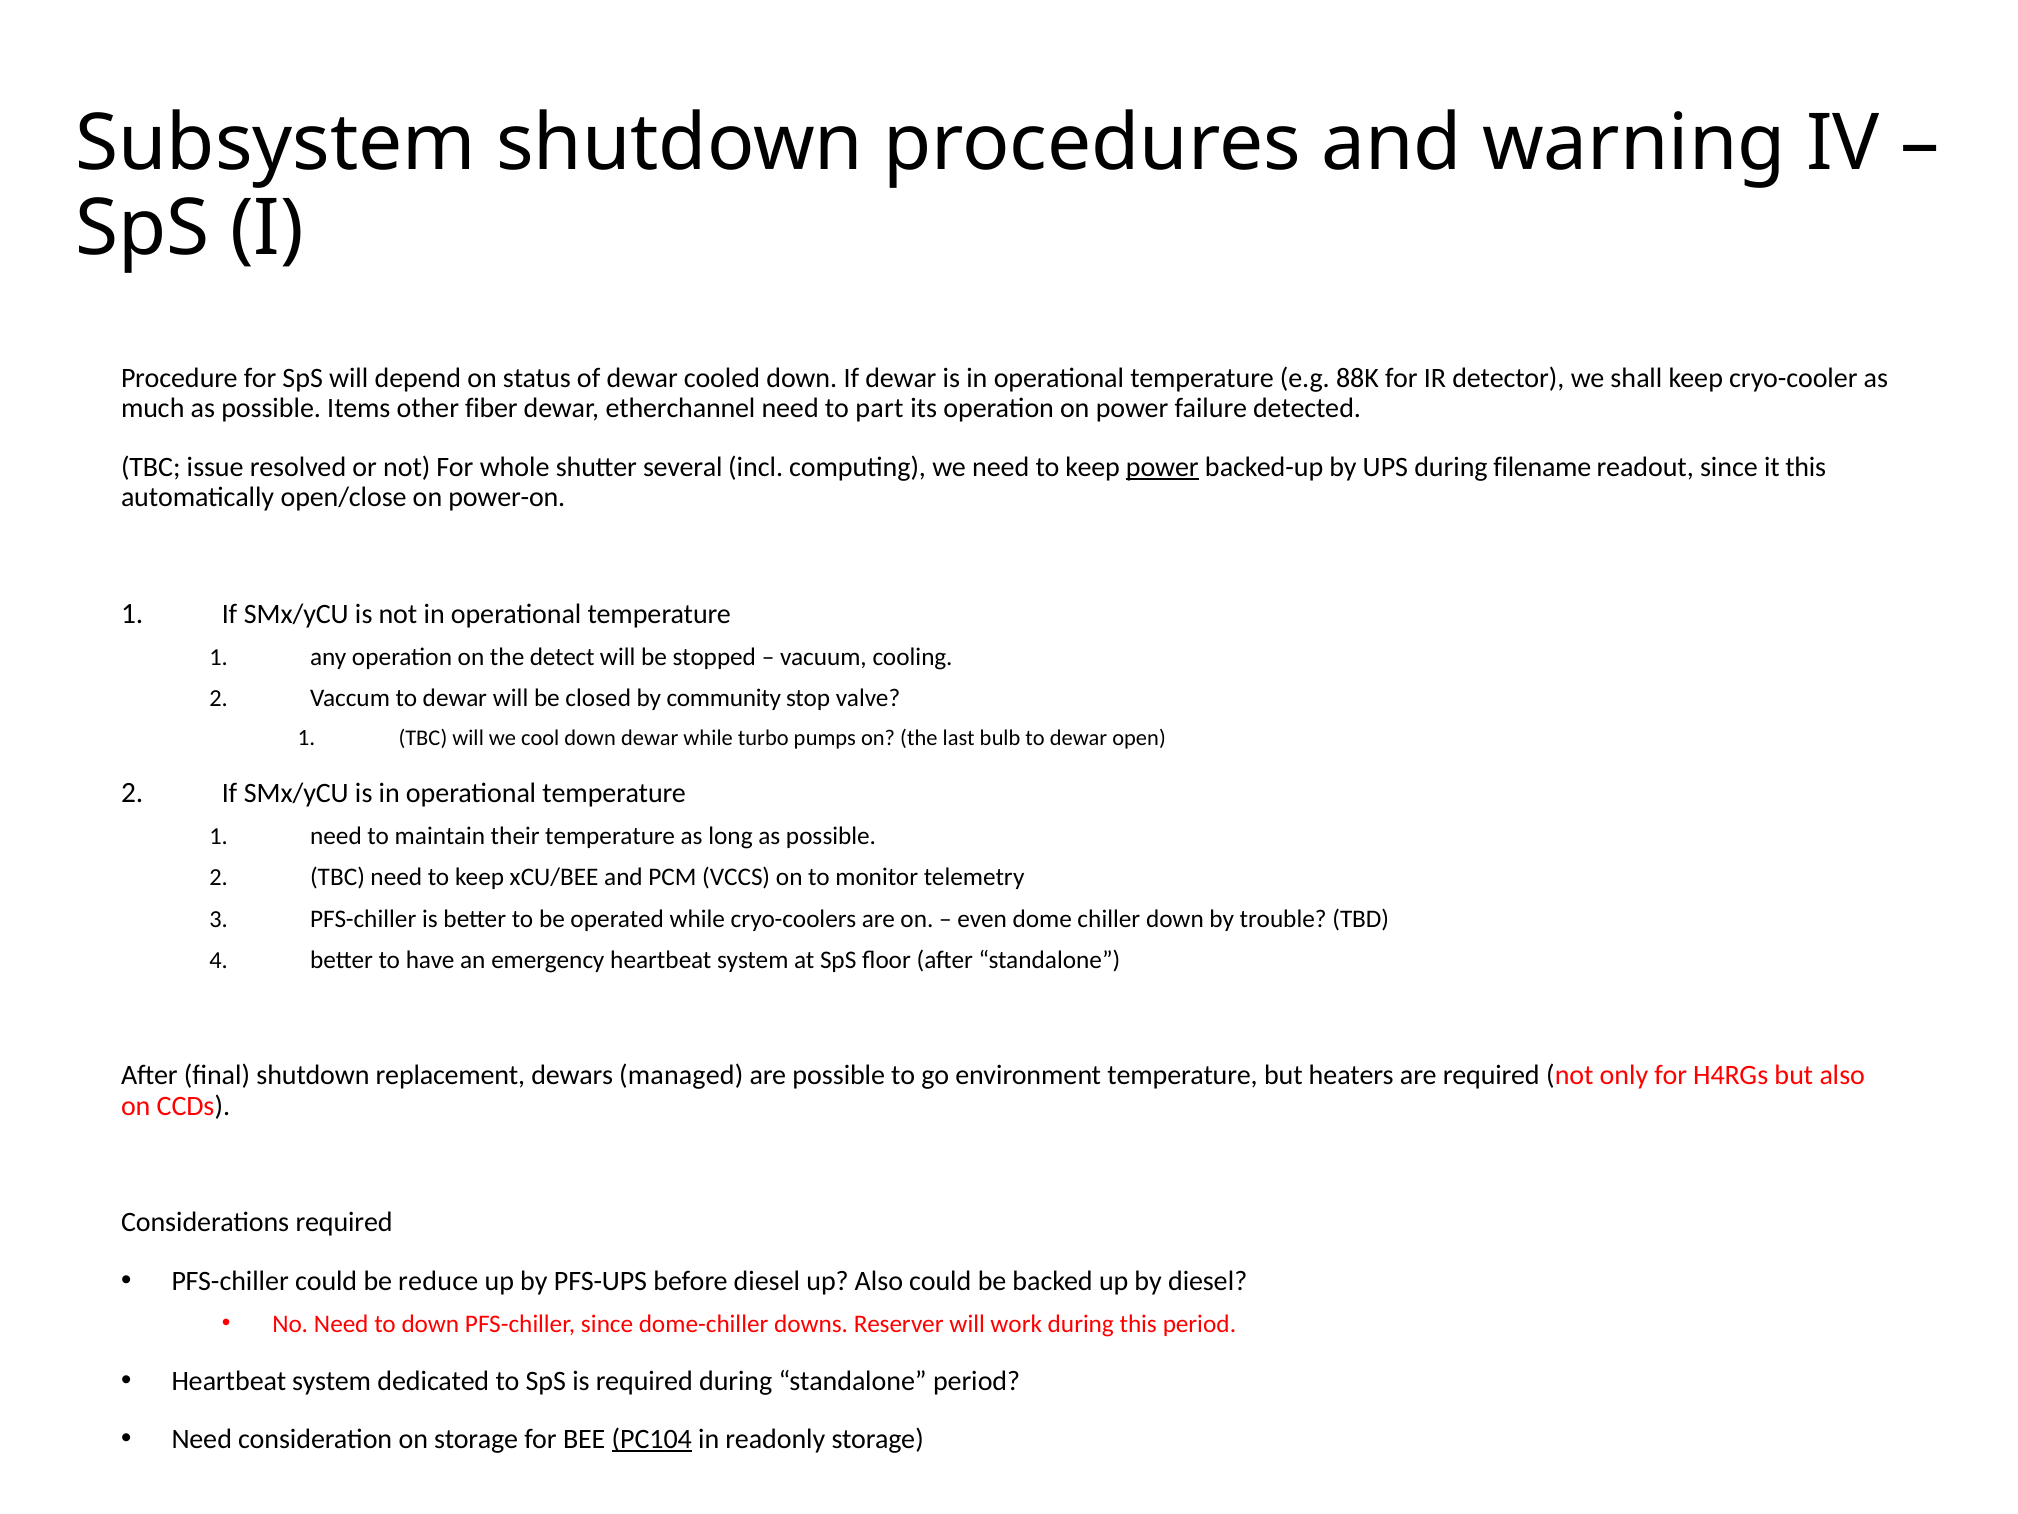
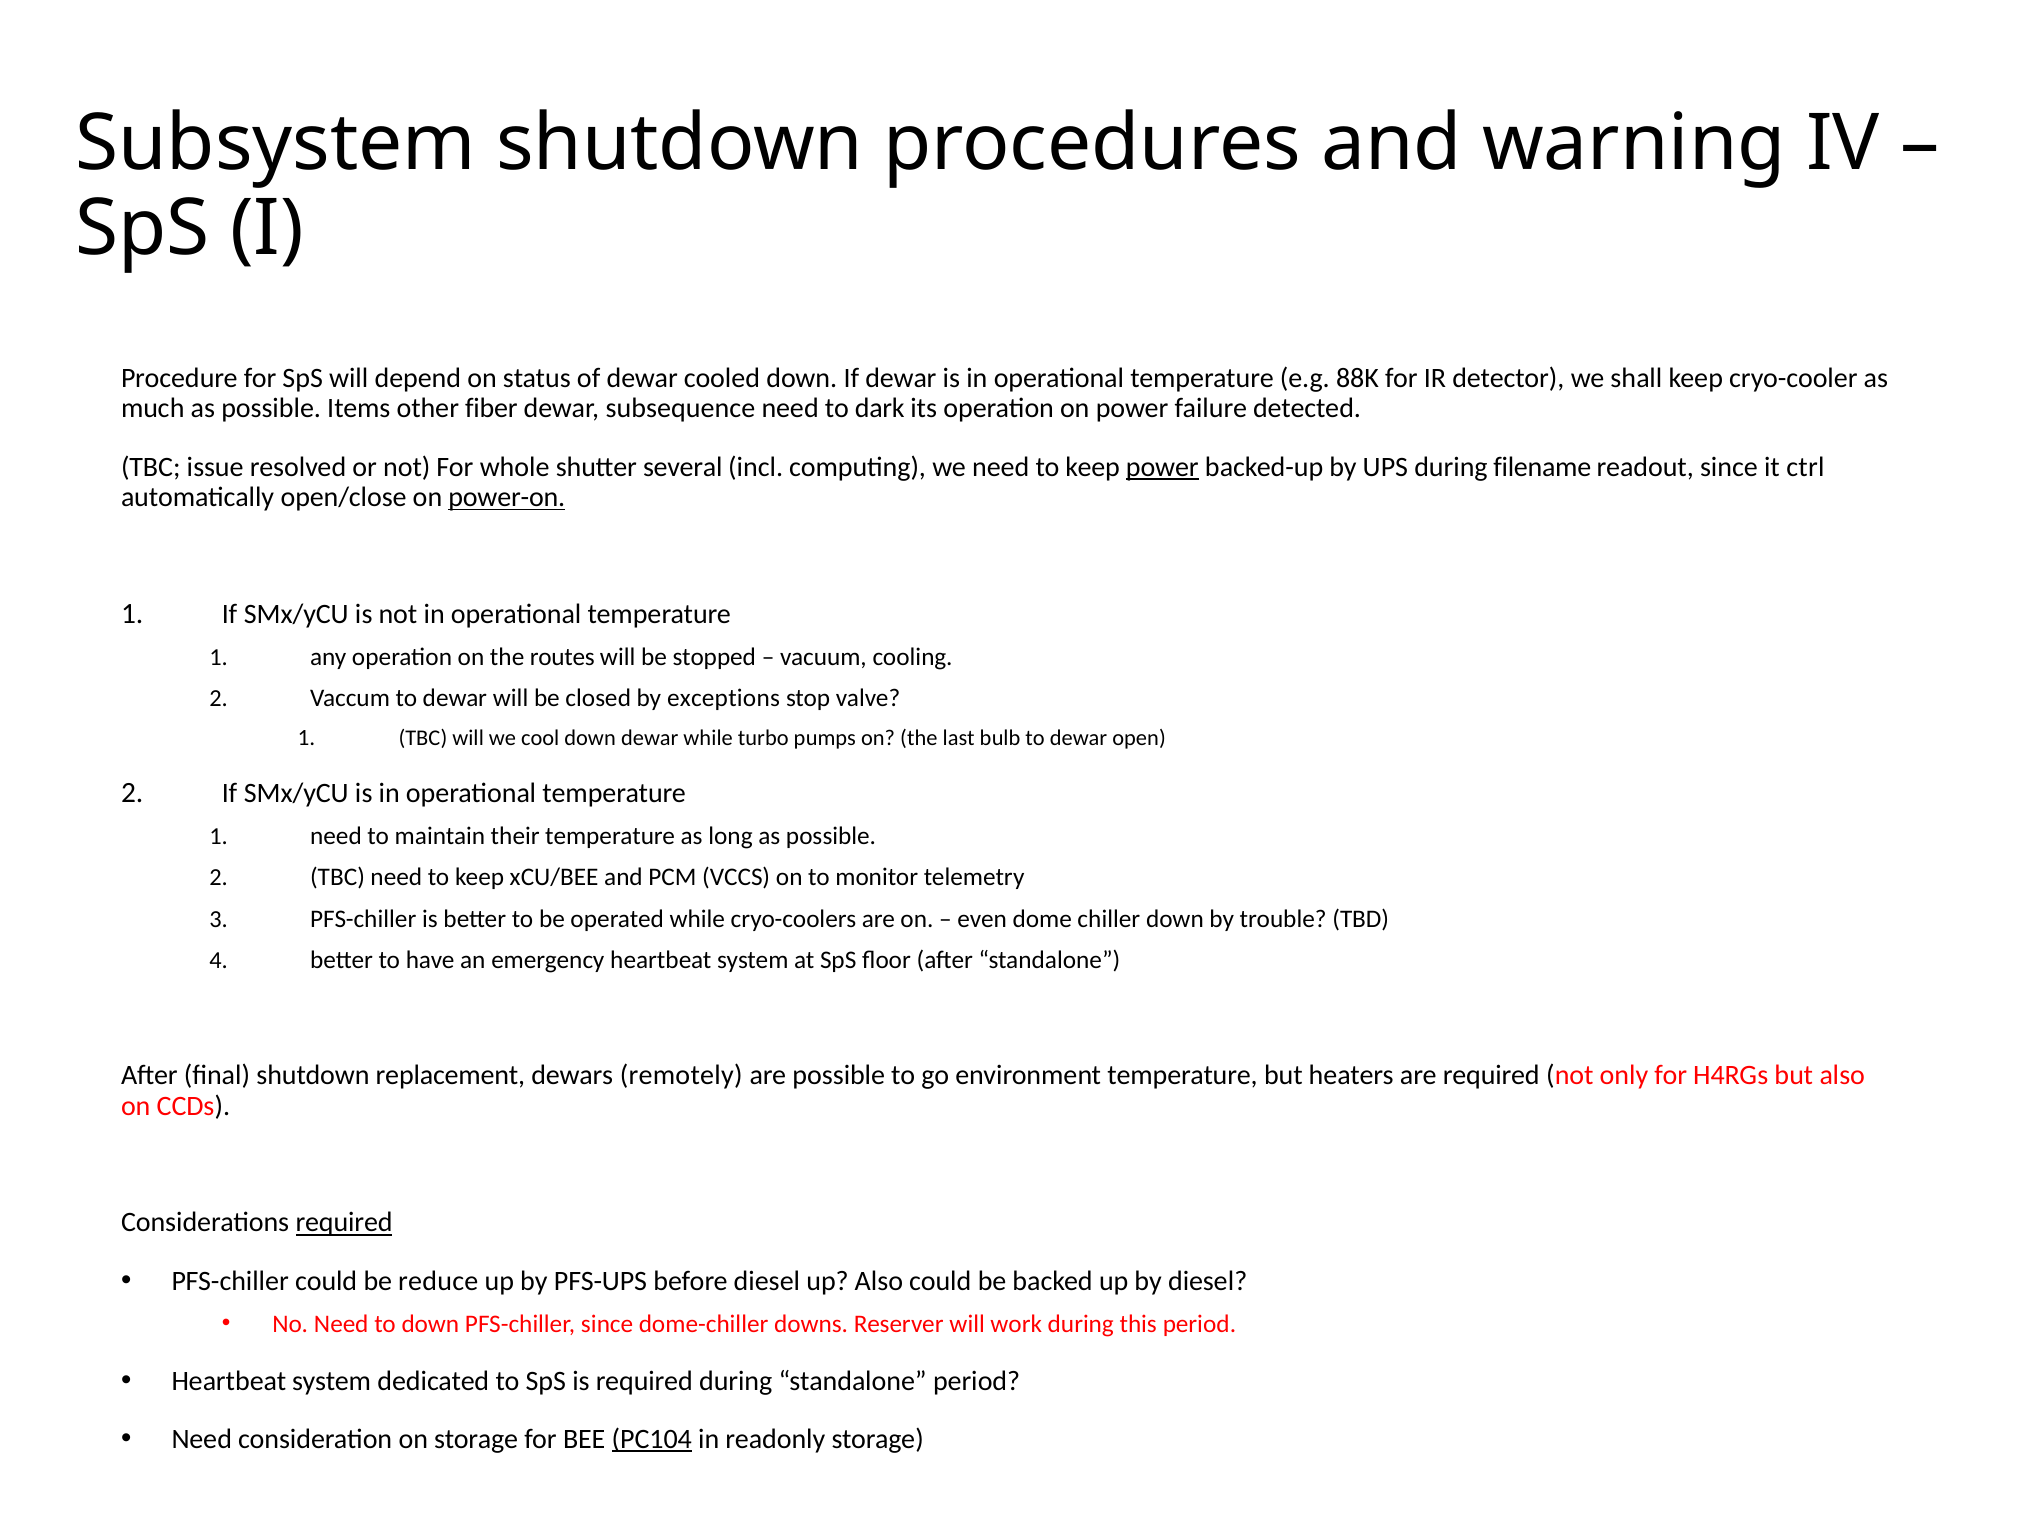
etherchannel: etherchannel -> subsequence
part: part -> dark
it this: this -> ctrl
power-on underline: none -> present
detect: detect -> routes
community: community -> exceptions
managed: managed -> remotely
required at (344, 1222) underline: none -> present
